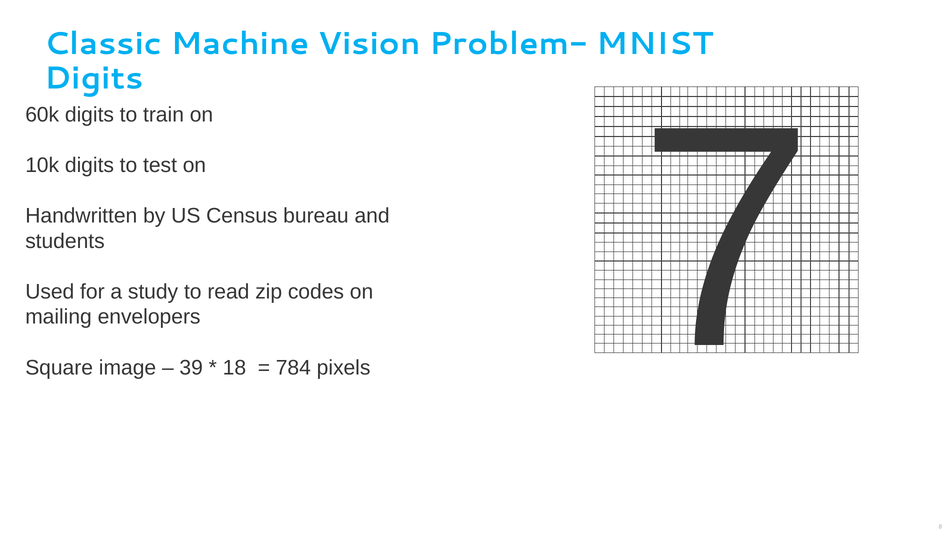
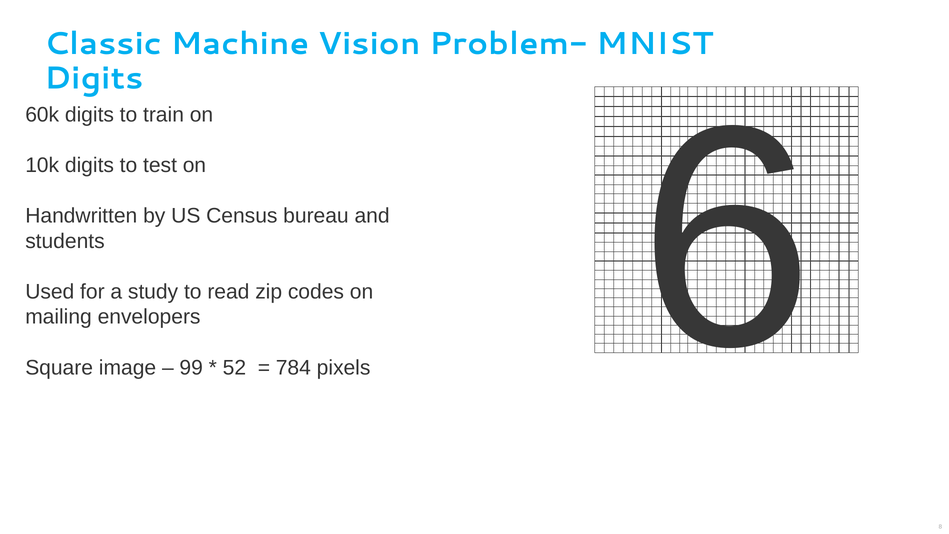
39: 39 -> 99
18: 18 -> 52
7: 7 -> 6
